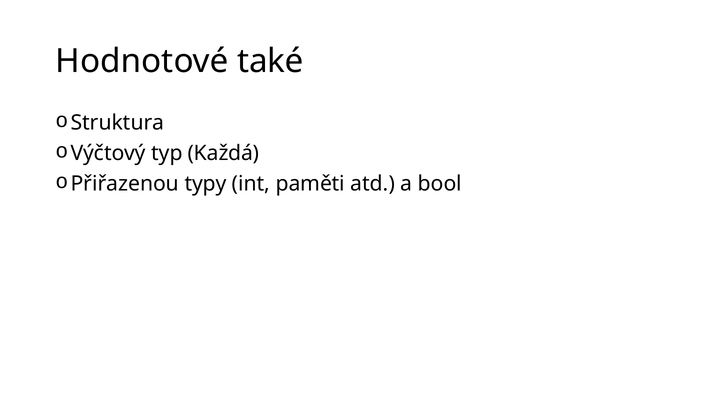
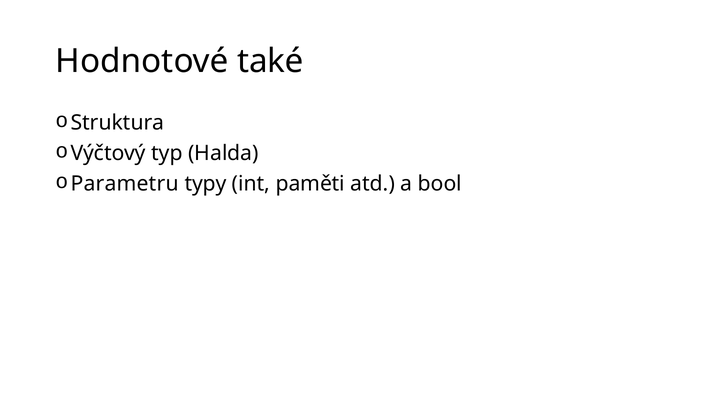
Každá: Každá -> Halda
Přiřazenou: Přiřazenou -> Parametru
